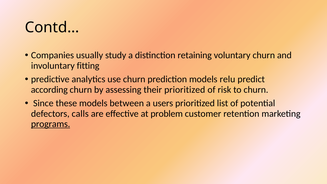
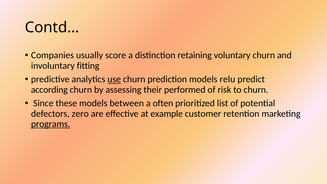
study: study -> score
use underline: none -> present
their prioritized: prioritized -> performed
users: users -> often
calls: calls -> zero
problem: problem -> example
